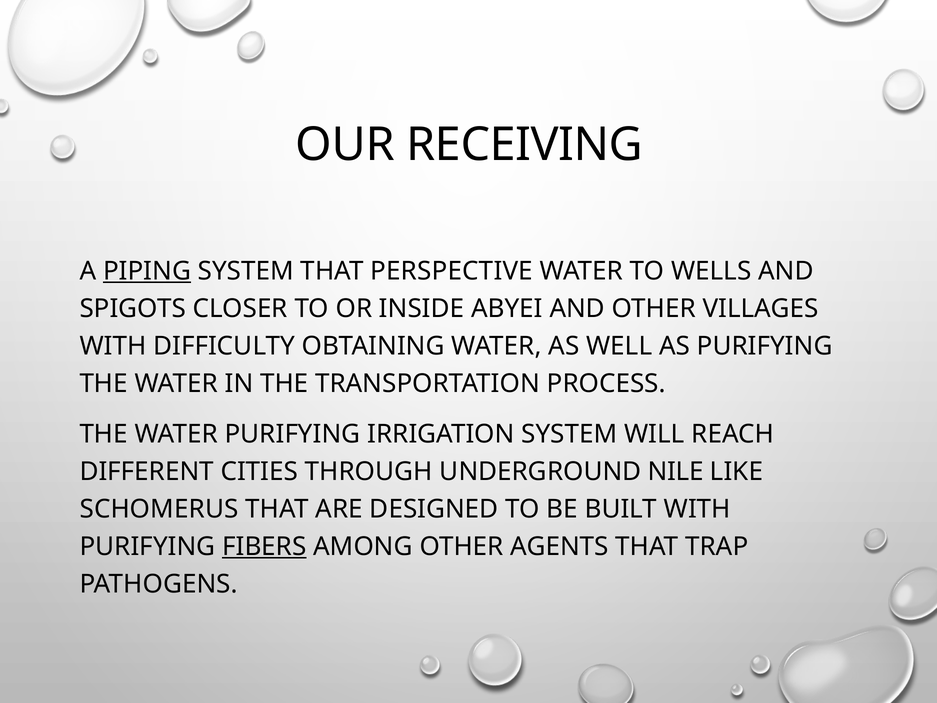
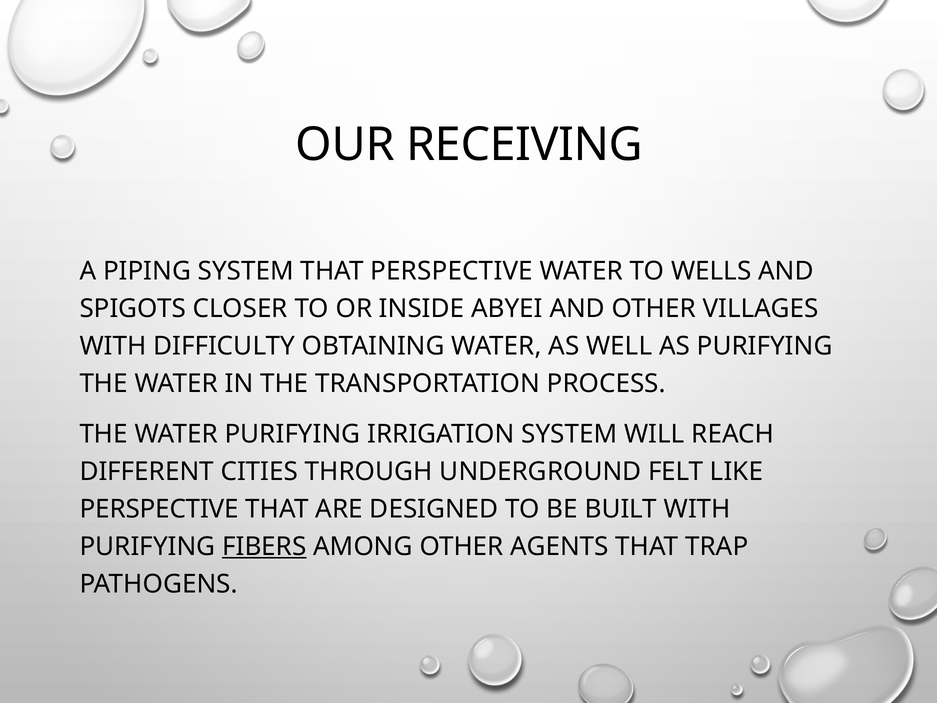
PIPING underline: present -> none
NILE: NILE -> FELT
SCHOMERUS at (159, 509): SCHOMERUS -> PERSPECTIVE
